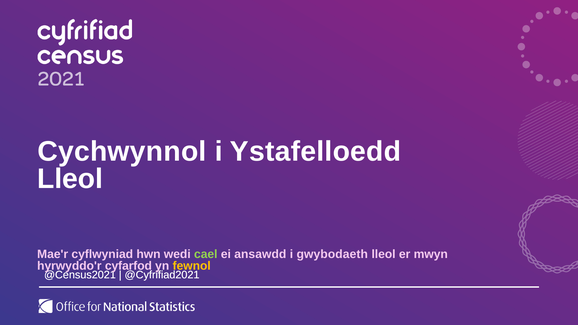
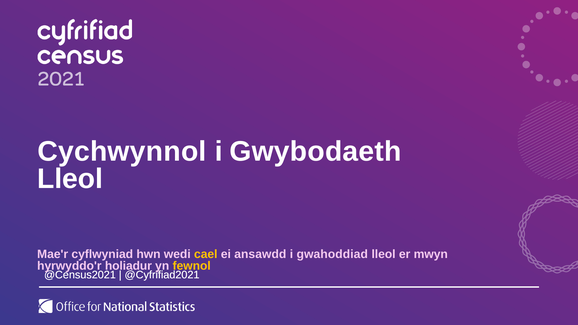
Ystafelloedd: Ystafelloedd -> Gwybodaeth
cael colour: light green -> yellow
gwybodaeth: gwybodaeth -> gwahoddiad
cyfarfod: cyfarfod -> holiadur
